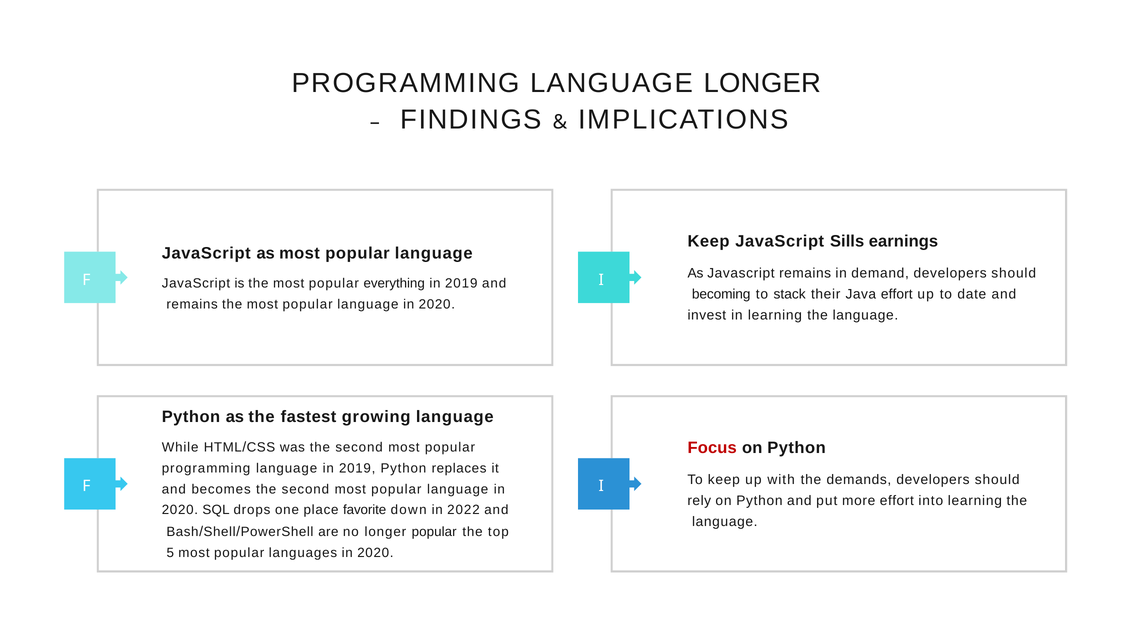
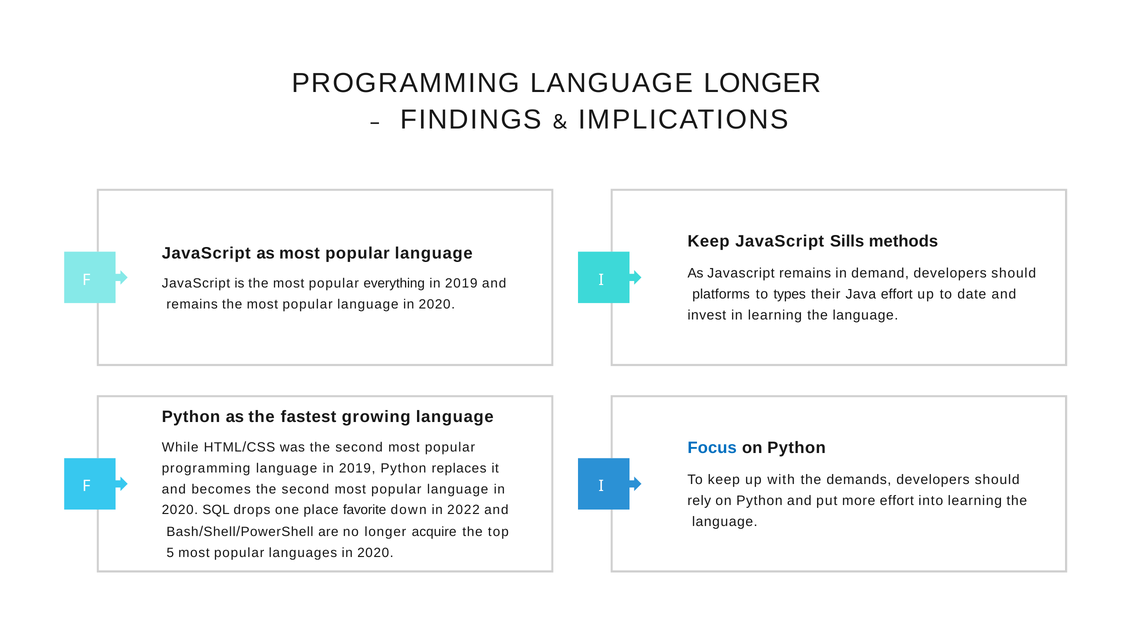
earnings: earnings -> methods
becoming: becoming -> platforms
stack: stack -> types
Focus colour: red -> blue
longer popular: popular -> acquire
